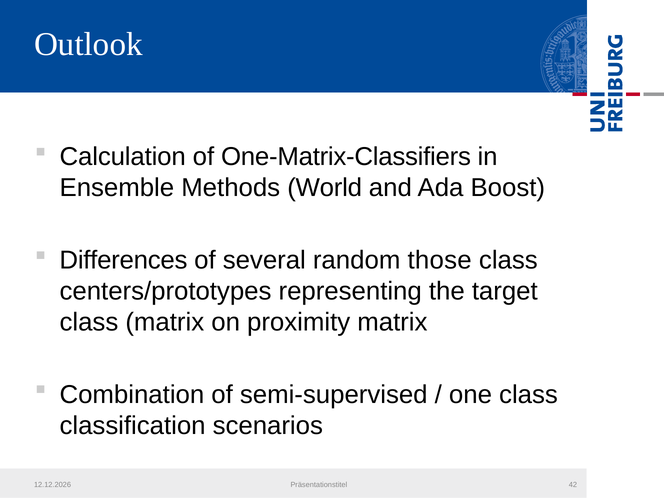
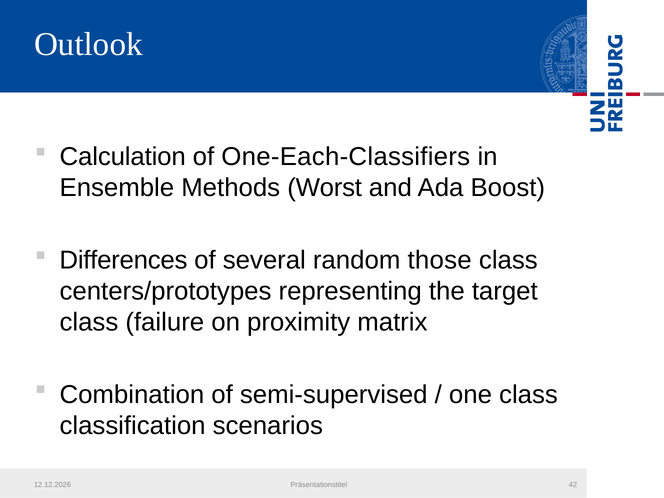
One-Matrix-Classifiers: One-Matrix-Classifiers -> One-Each-Classifiers
World: World -> Worst
class matrix: matrix -> failure
